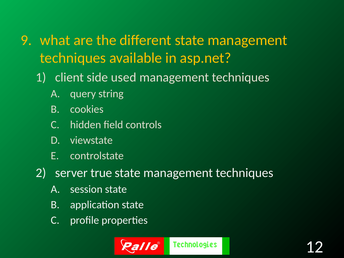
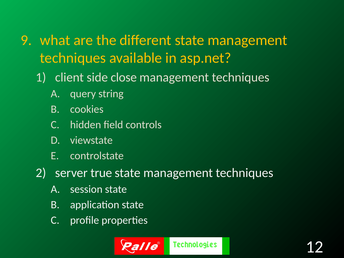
used: used -> close
